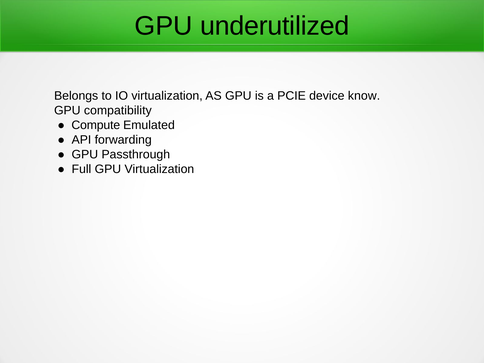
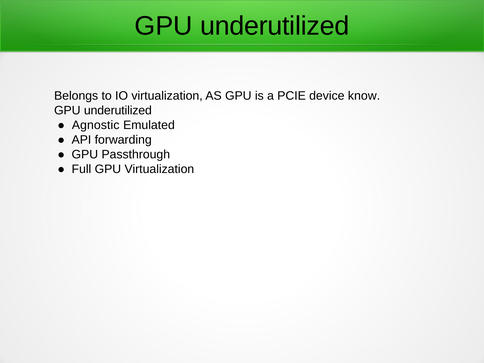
compatibility at (118, 110): compatibility -> underutilized
Compute: Compute -> Agnostic
